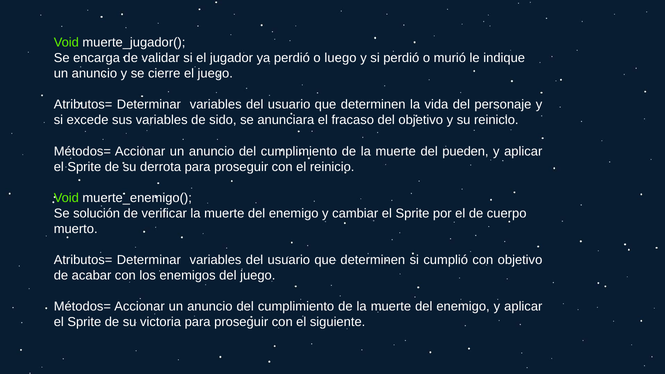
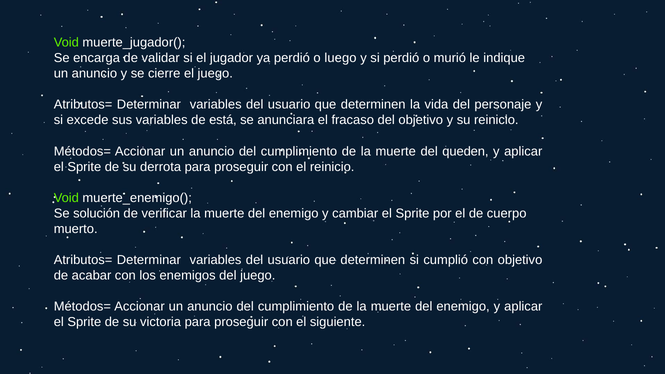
sido: sido -> está
pueden: pueden -> queden
